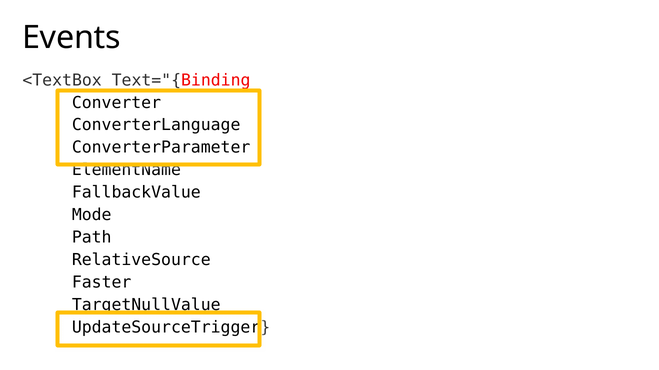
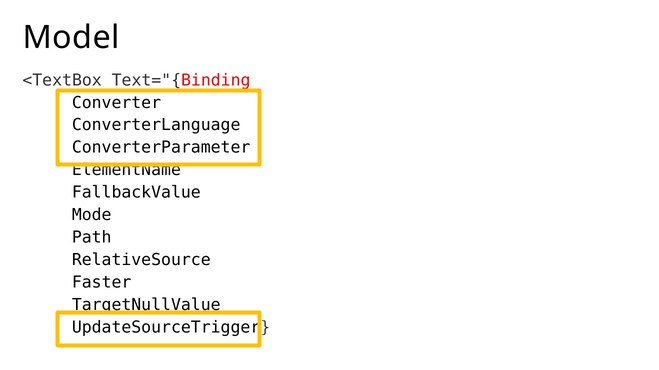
Events: Events -> Model
